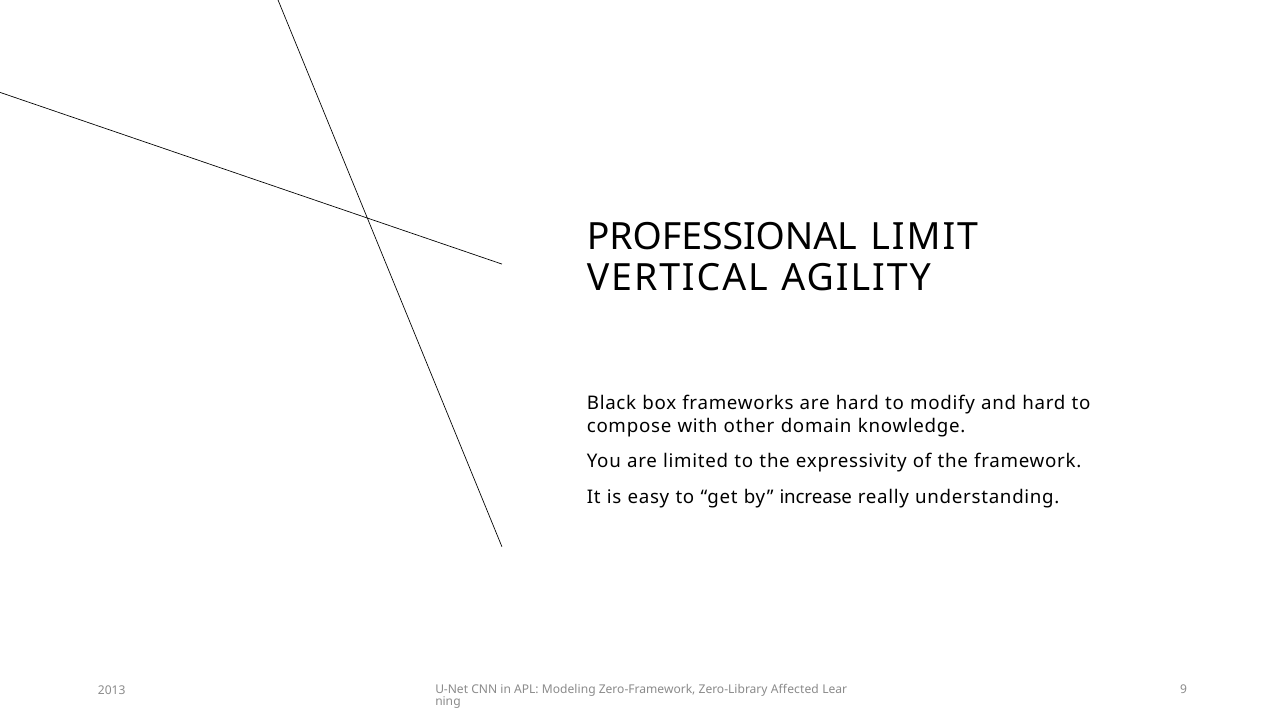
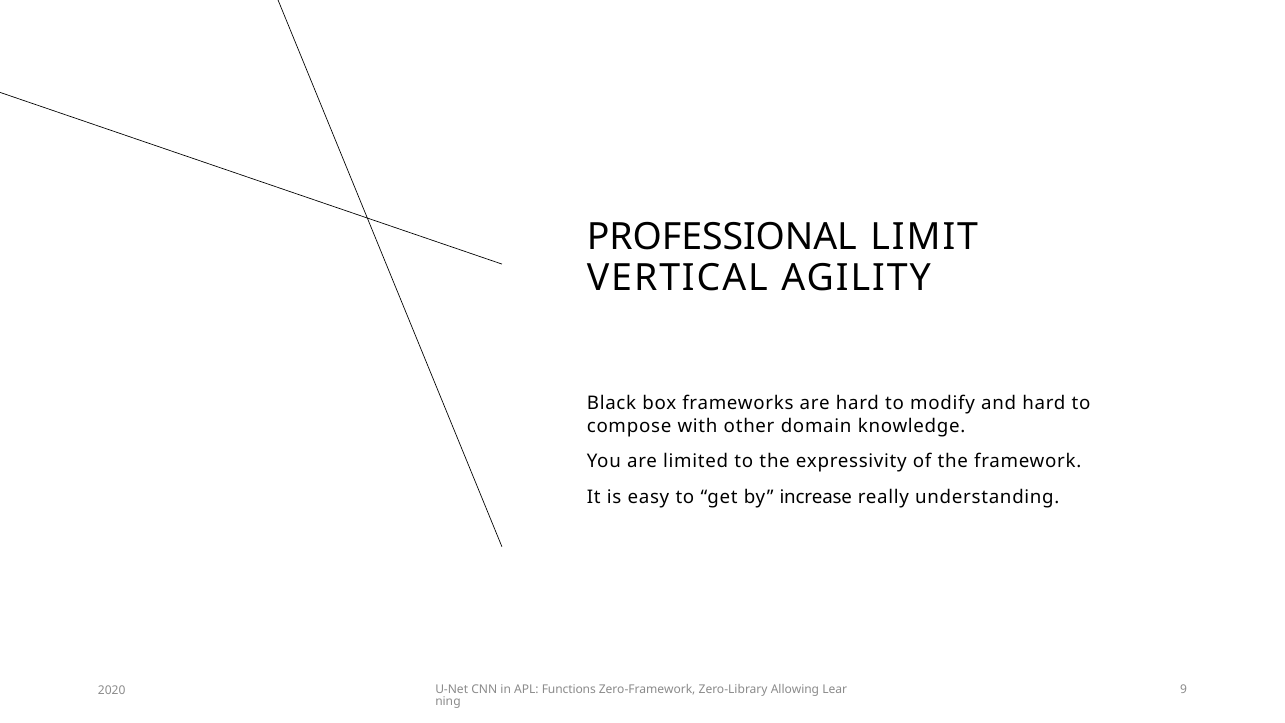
Modeling: Modeling -> Functions
Affected: Affected -> Allowing
2013: 2013 -> 2020
